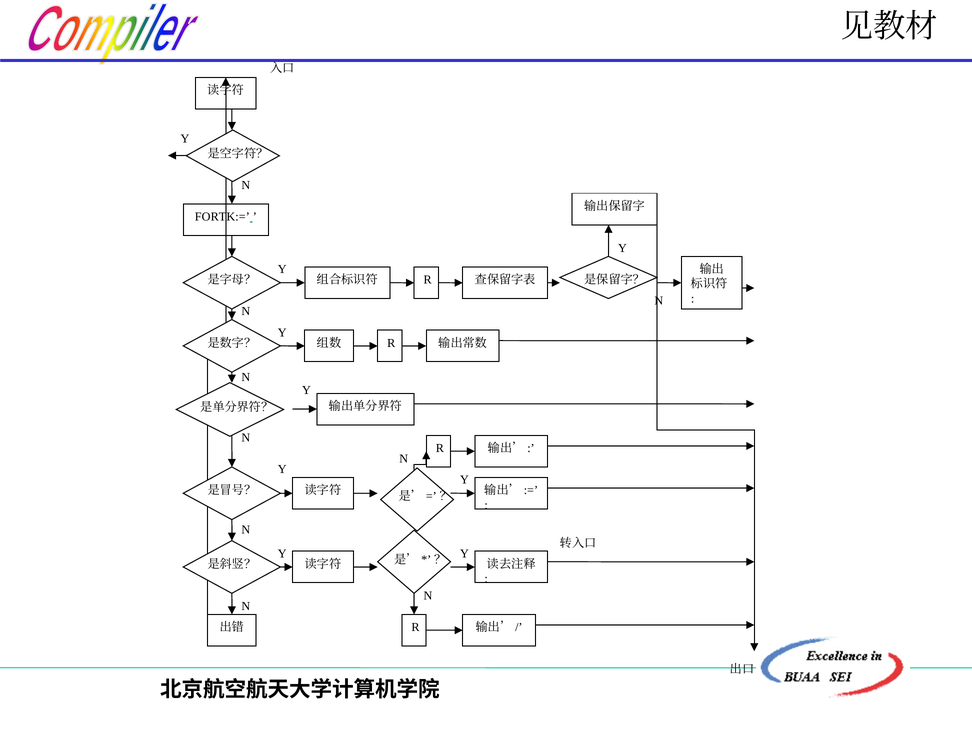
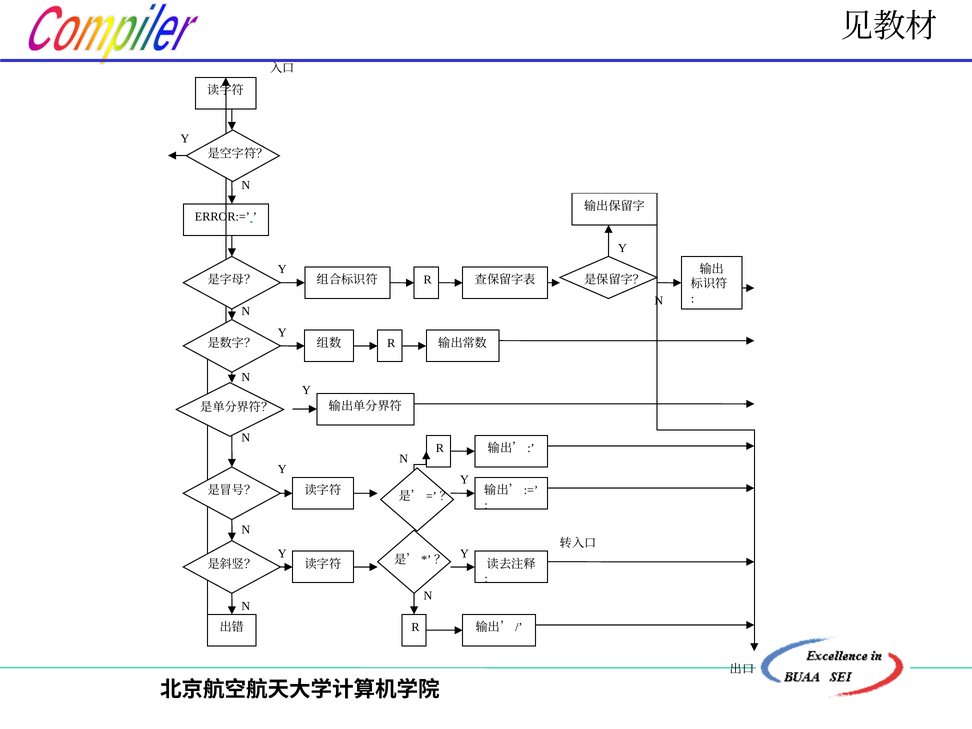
FORTK:=: FORTK:= -> ERROR:=
